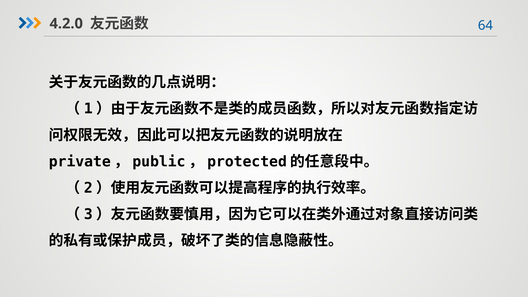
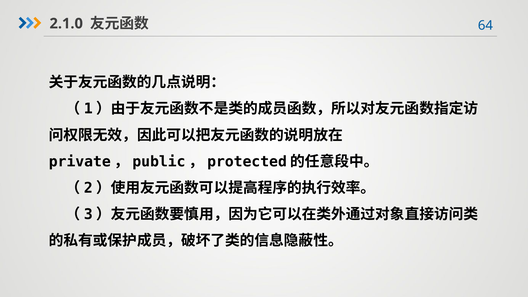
4.2.0: 4.2.0 -> 2.1.0
